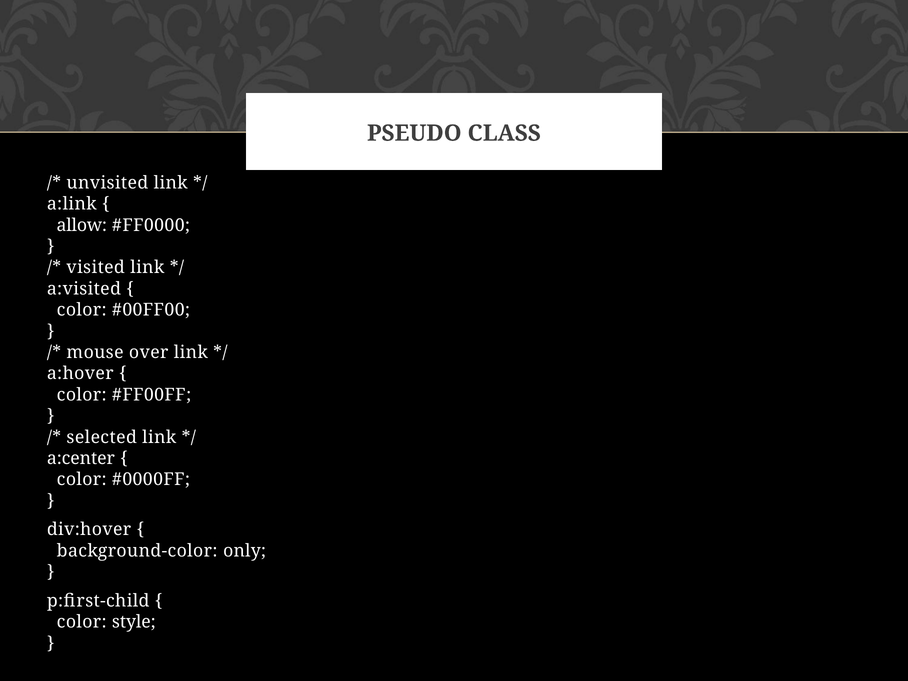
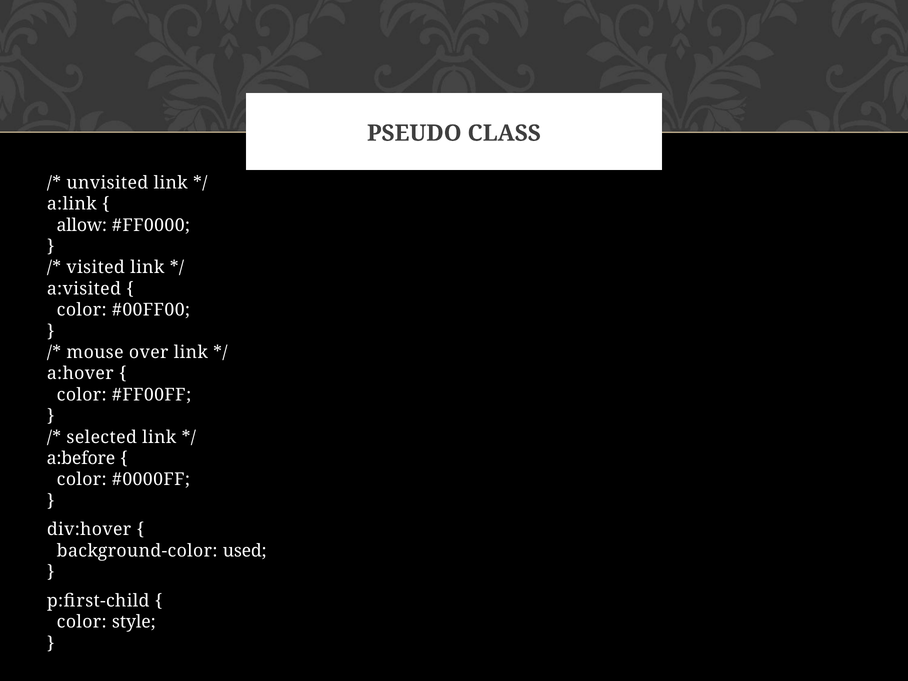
a:center: a:center -> a:before
only: only -> used
